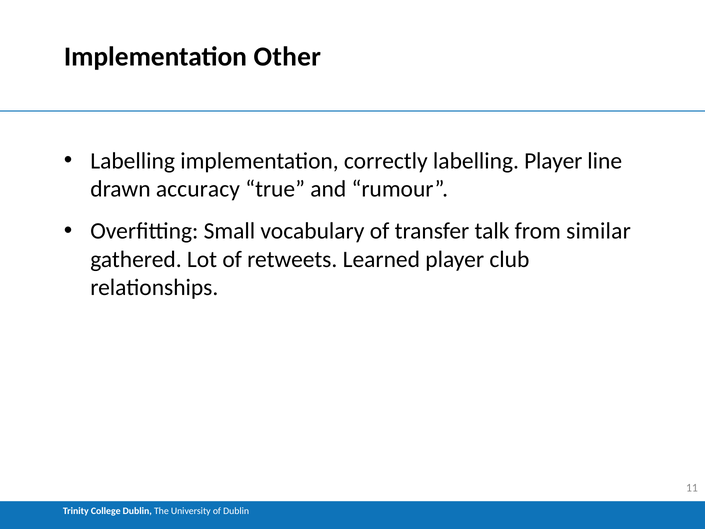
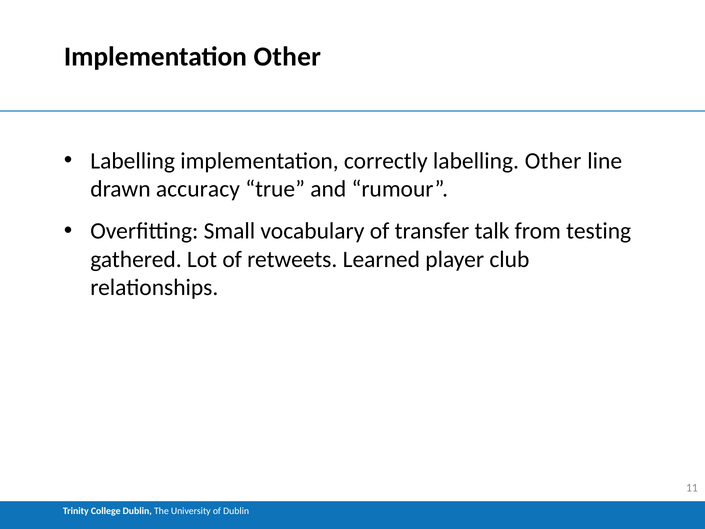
labelling Player: Player -> Other
similar: similar -> testing
